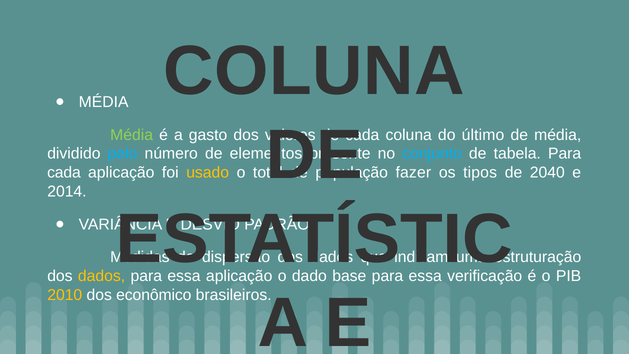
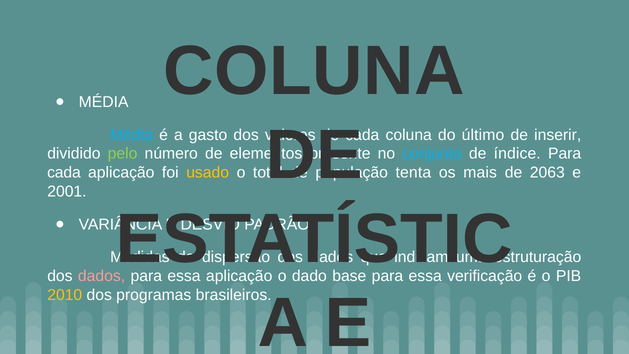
Média at (132, 135) colour: light green -> light blue
de média: média -> inserir
pelo colour: light blue -> light green
tabela: tabela -> índice
fazer: fazer -> tenta
tipos: tipos -> mais
2040: 2040 -> 2063
2014: 2014 -> 2001
dados at (102, 276) colour: yellow -> pink
econômico: econômico -> programas
